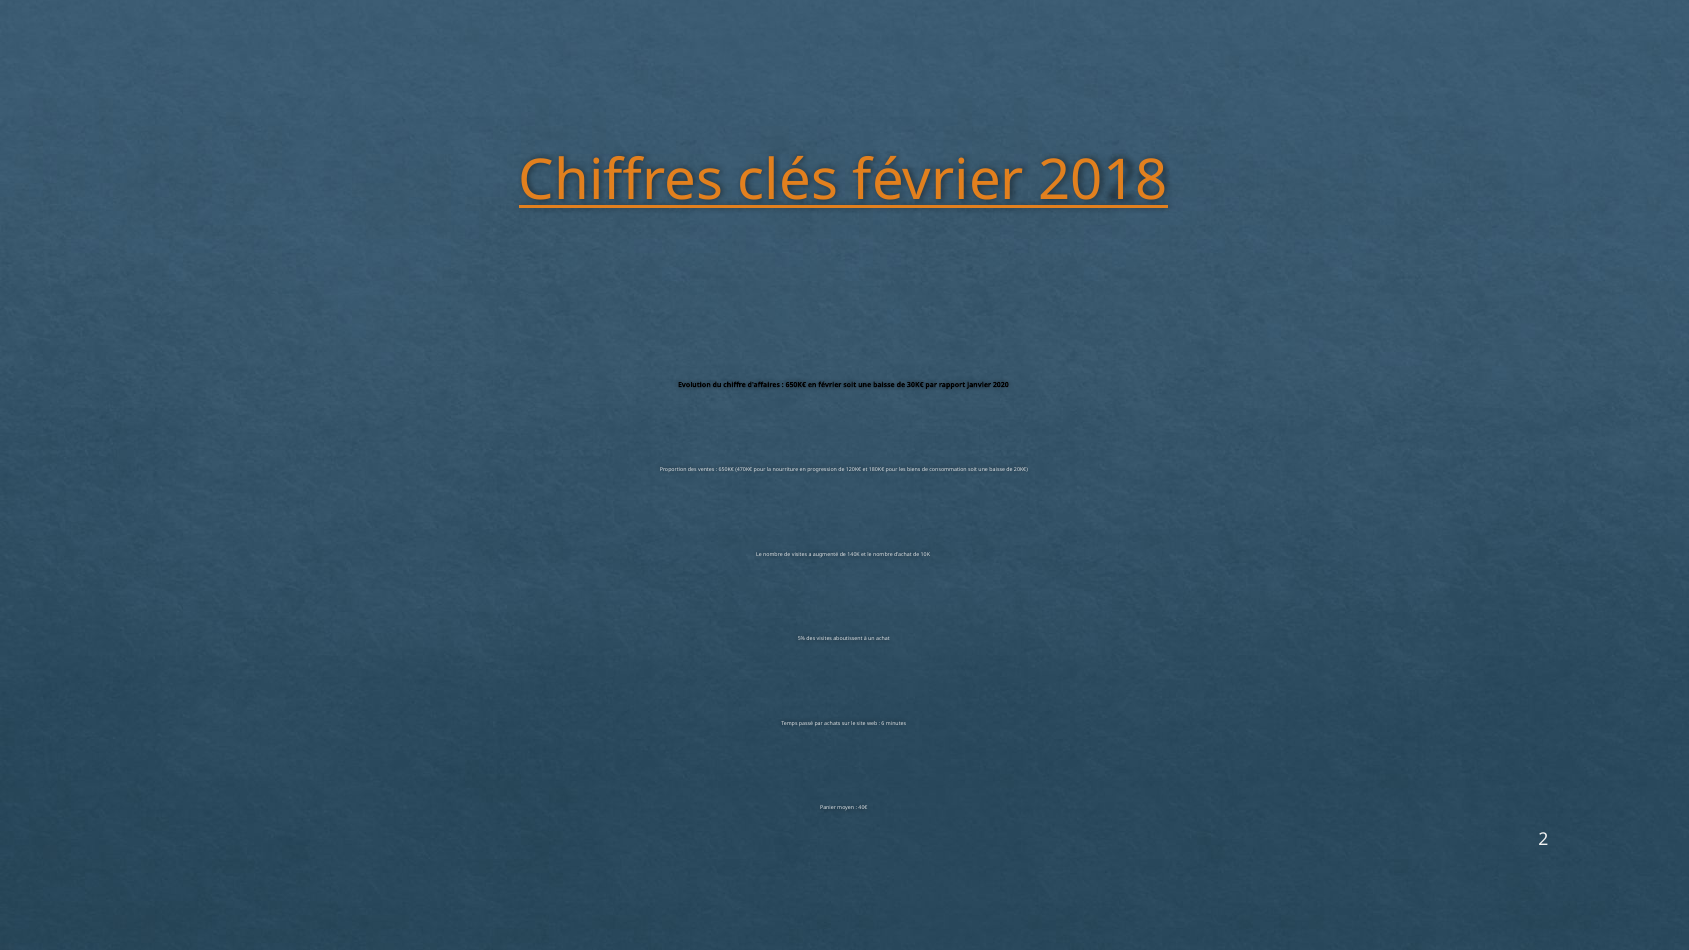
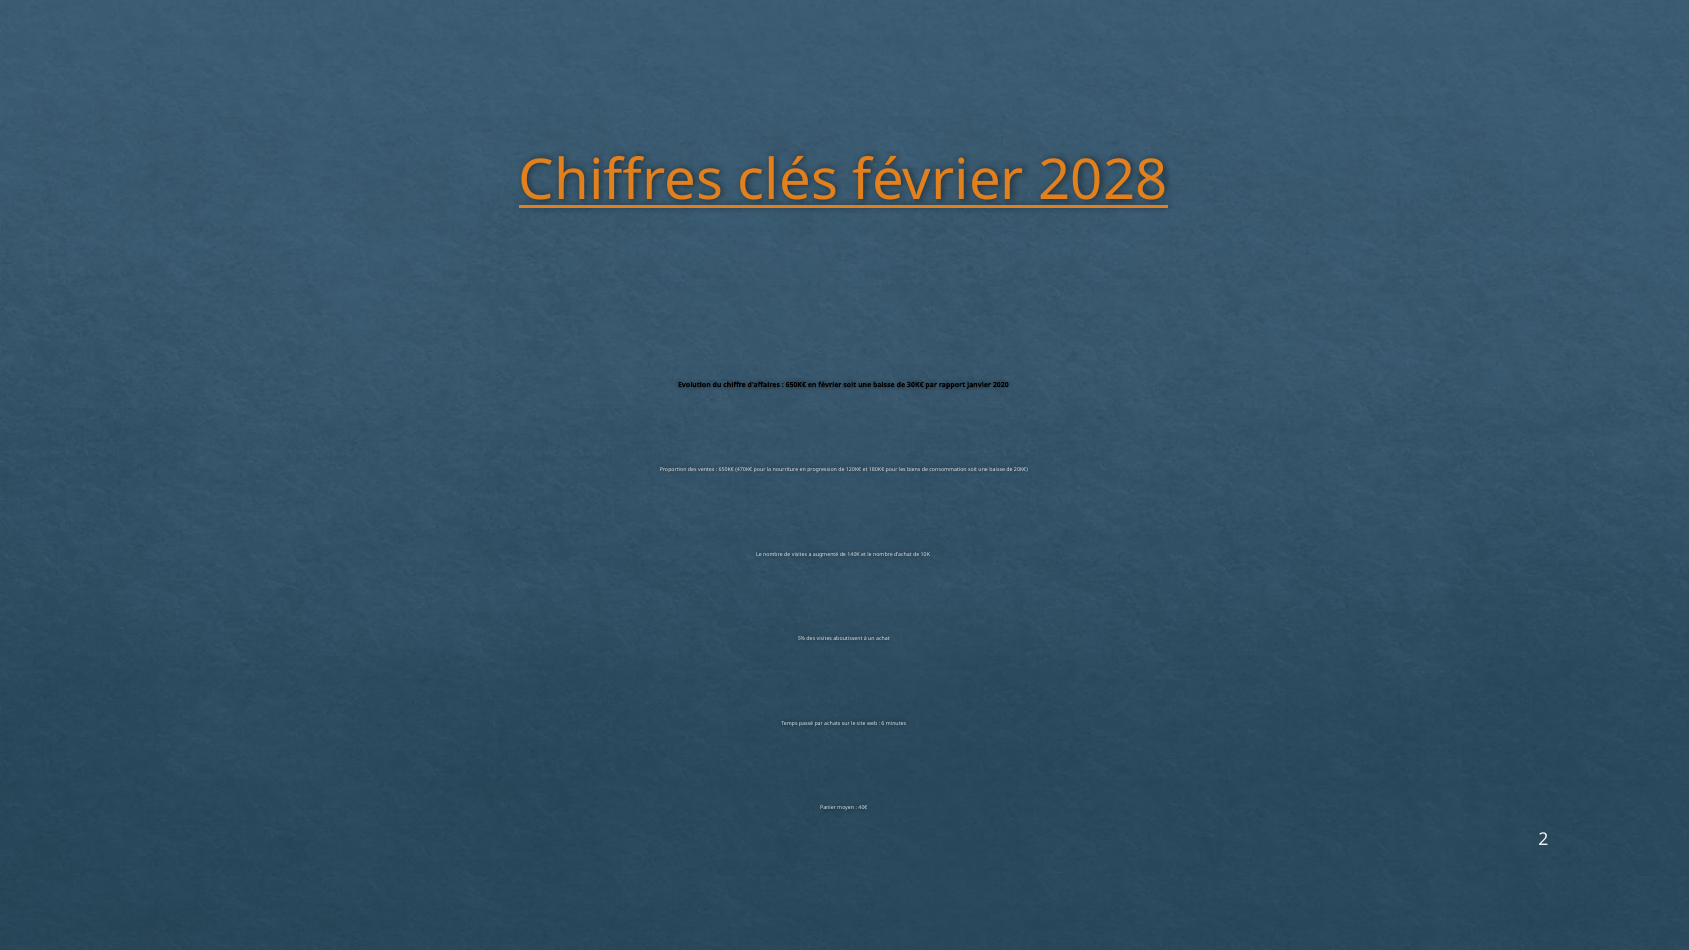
2018: 2018 -> 2028
